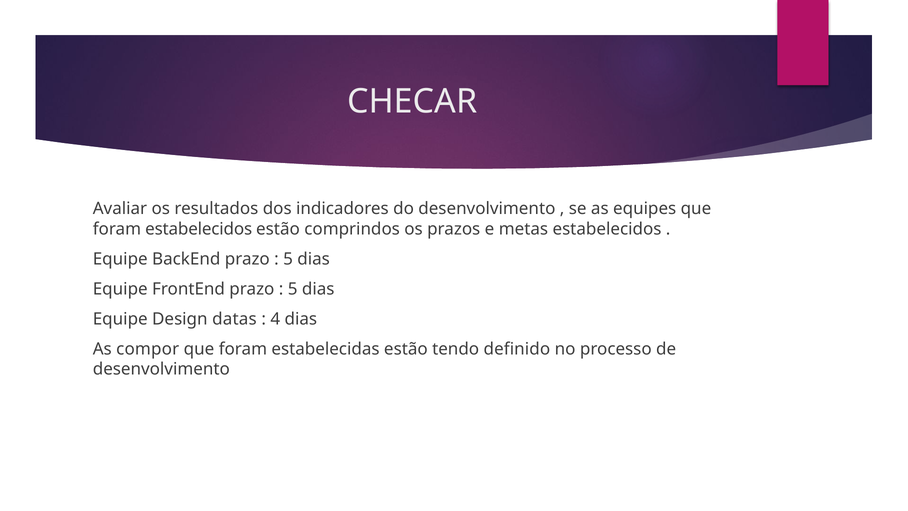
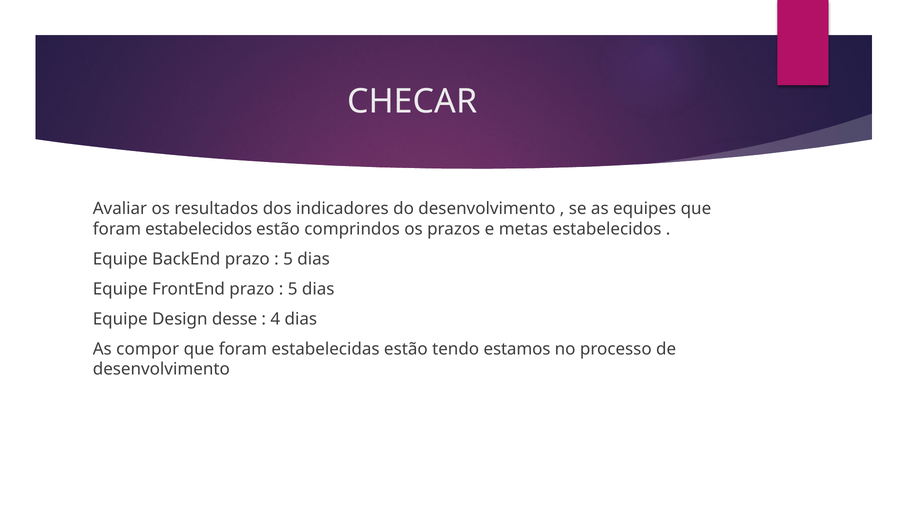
datas: datas -> desse
definido: definido -> estamos
